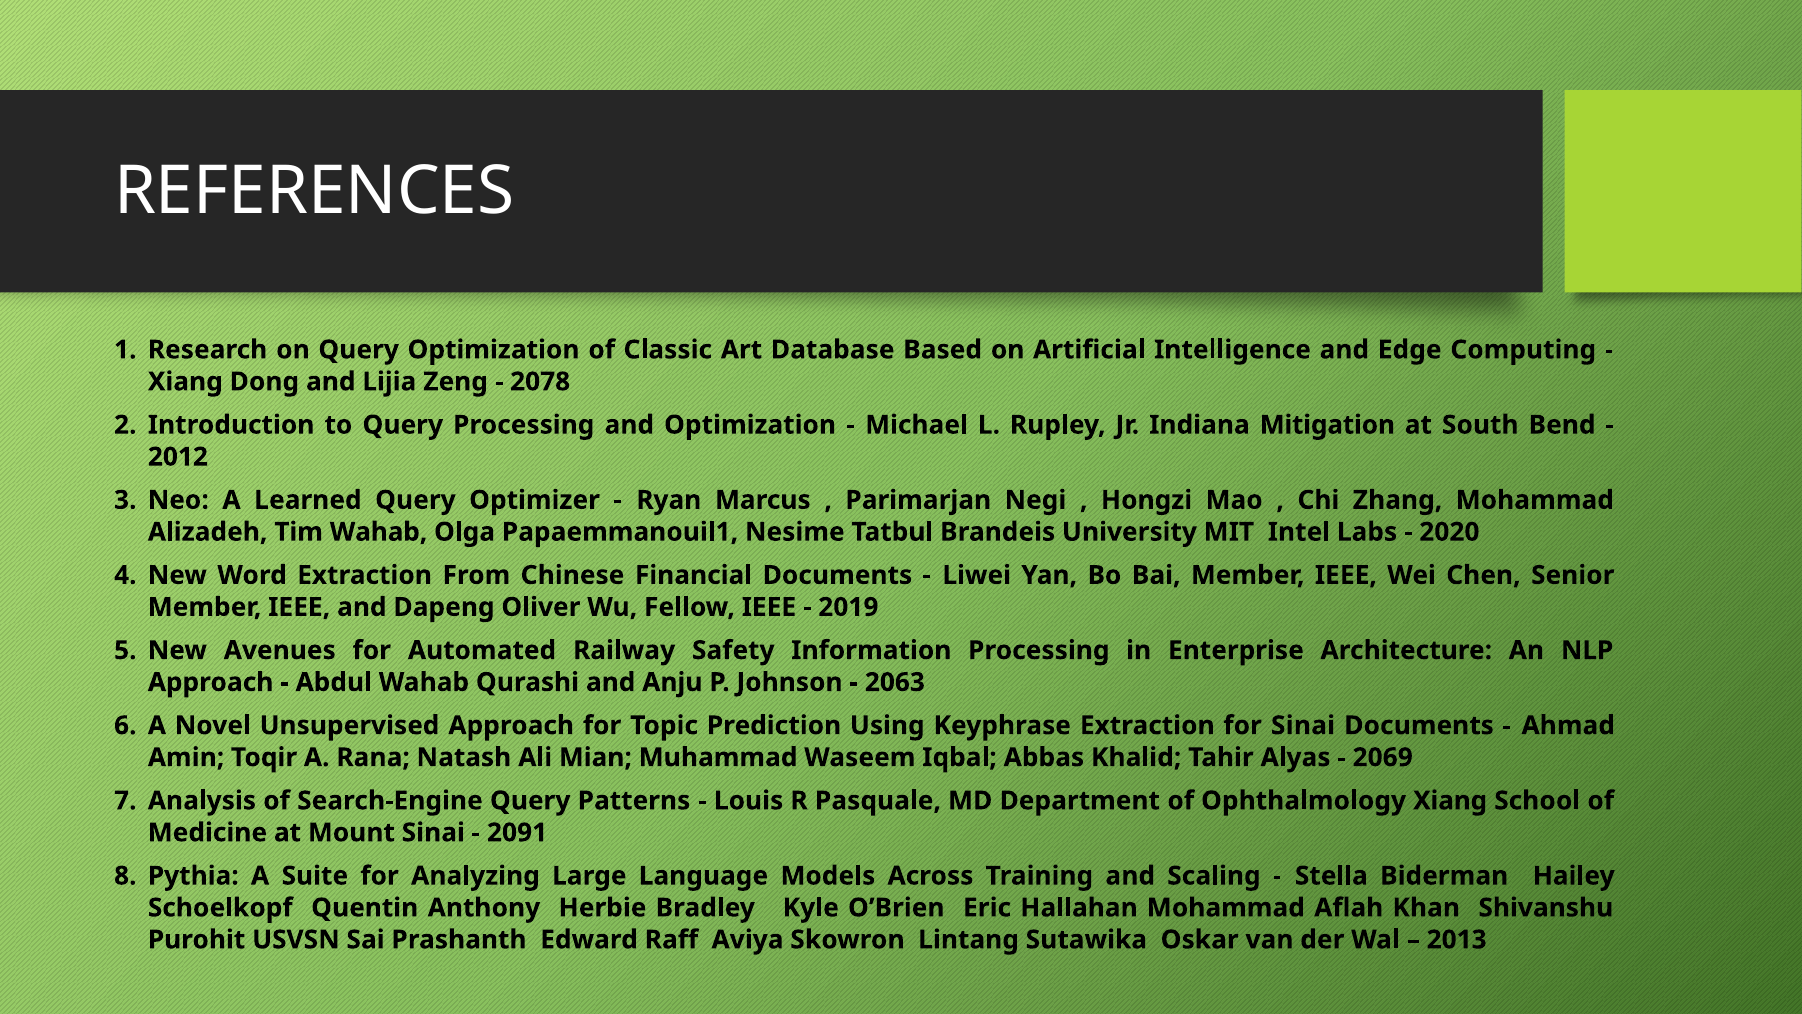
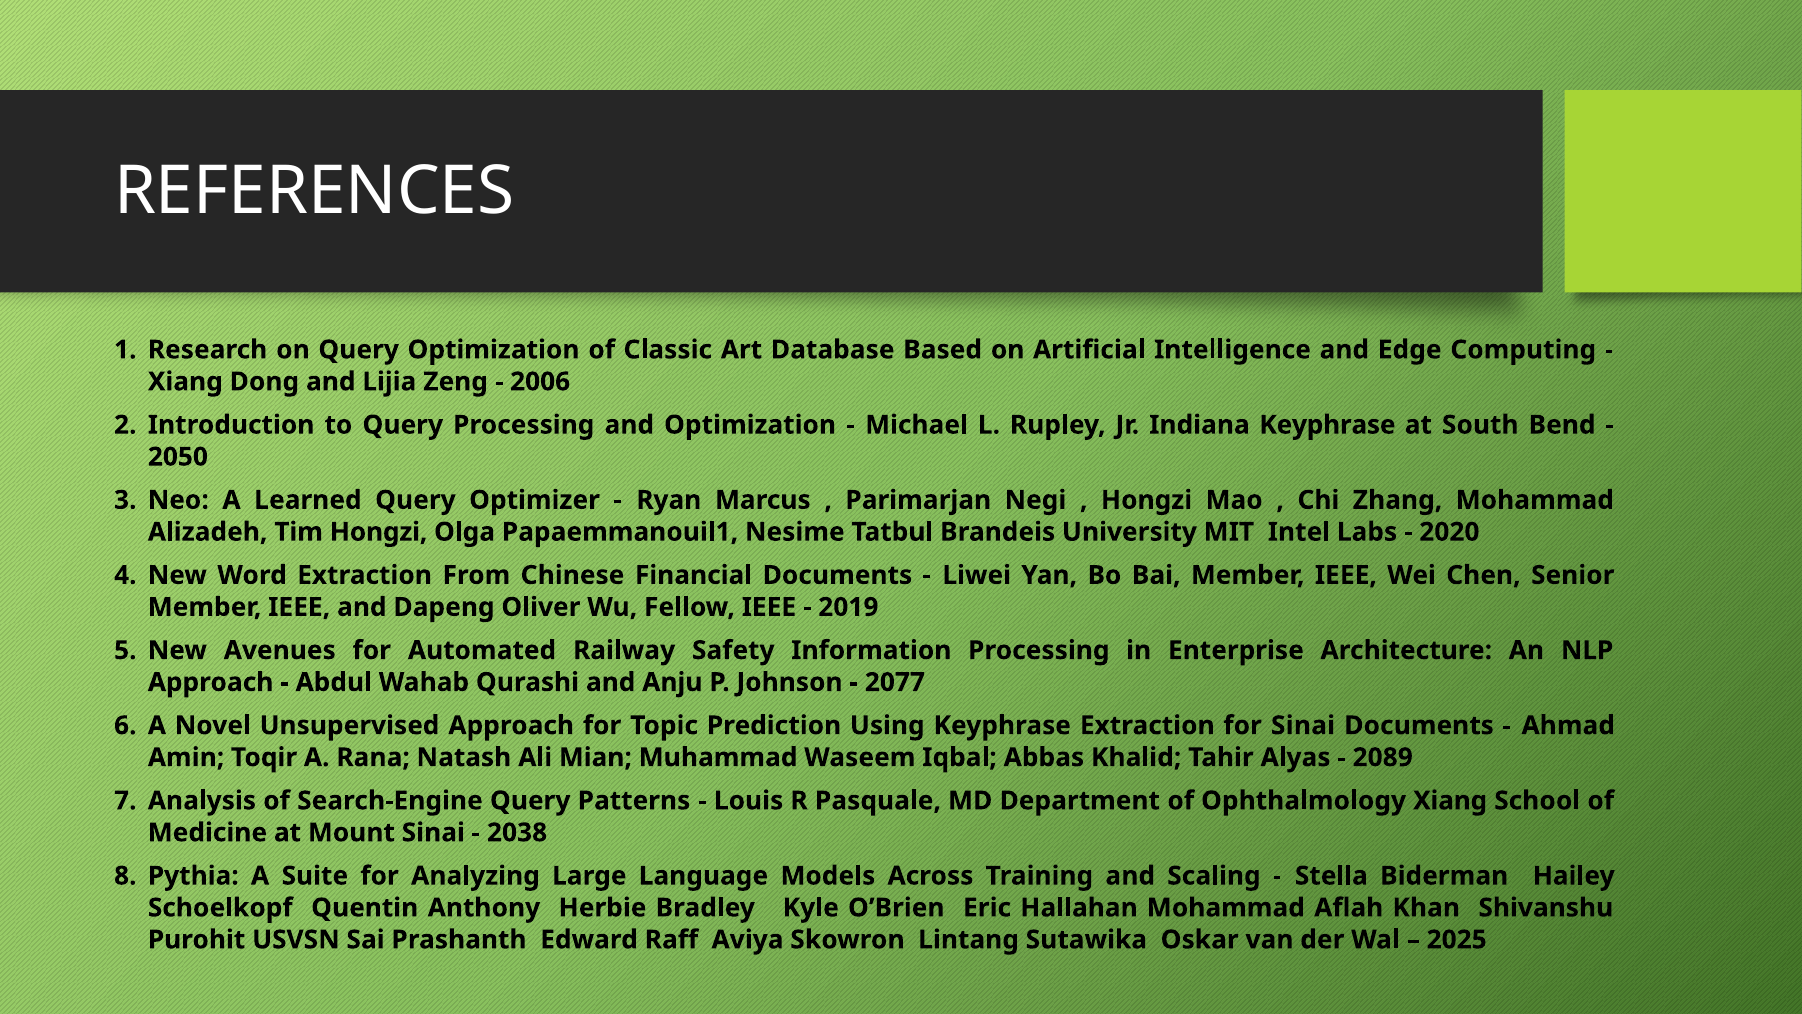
2078: 2078 -> 2006
Indiana Mitigation: Mitigation -> Keyphrase
2012: 2012 -> 2050
Tim Wahab: Wahab -> Hongzi
2063: 2063 -> 2077
2069: 2069 -> 2089
2091: 2091 -> 2038
2013: 2013 -> 2025
